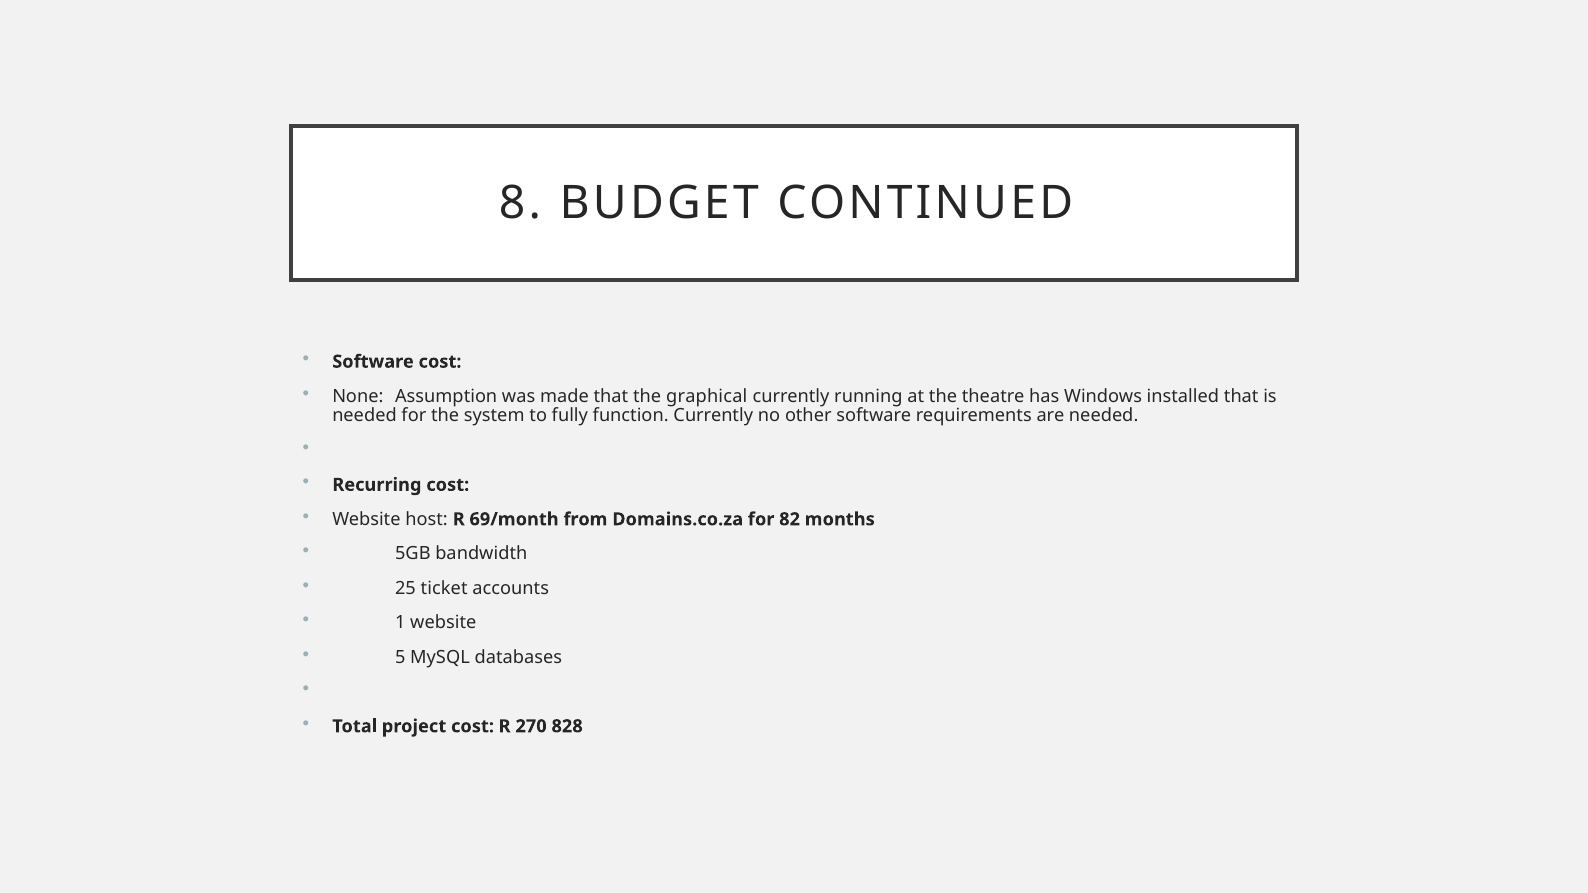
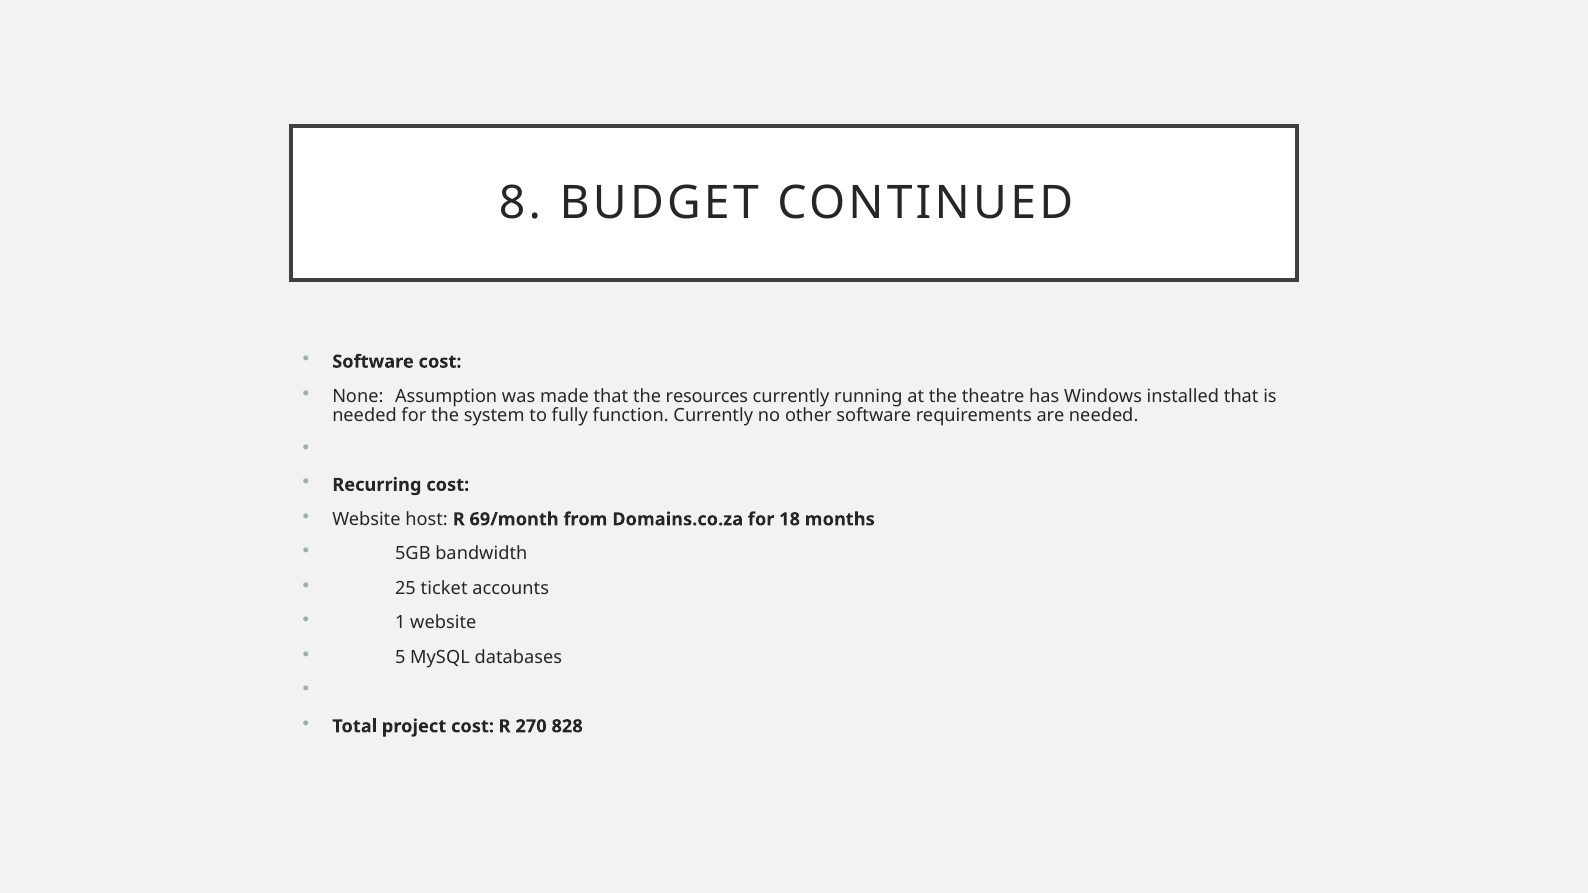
graphical: graphical -> resources
82: 82 -> 18
